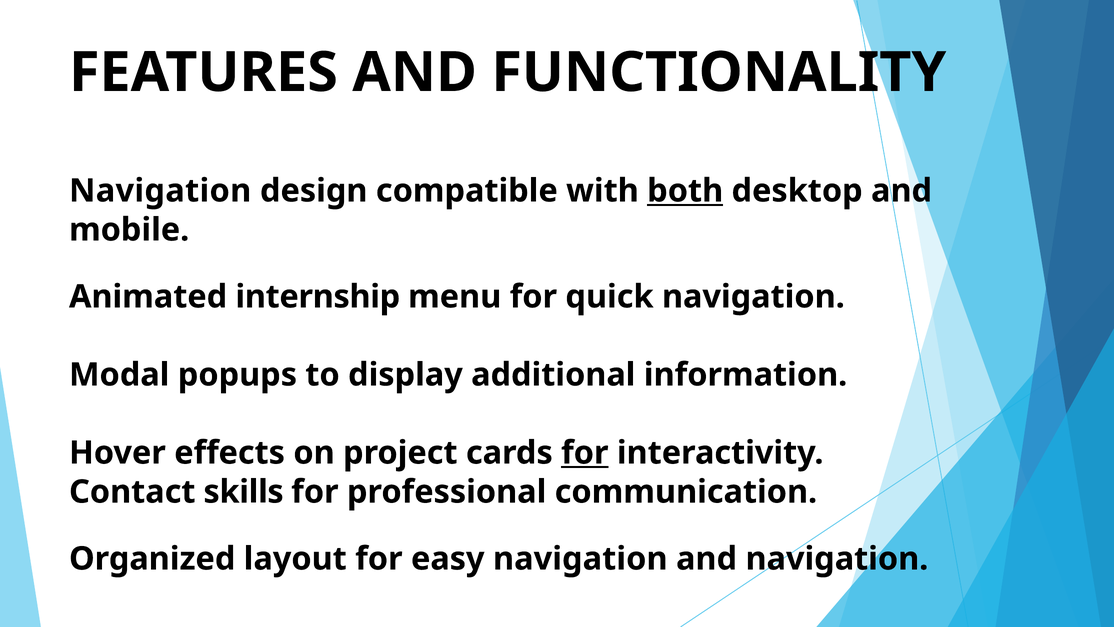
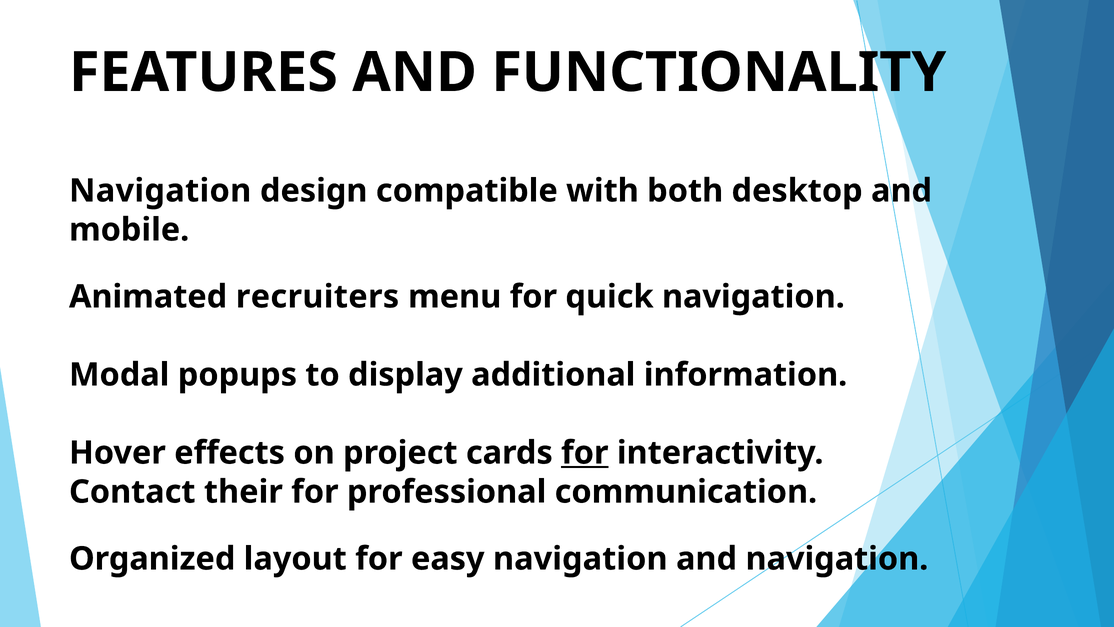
both underline: present -> none
internship: internship -> recruiters
skills: skills -> their
